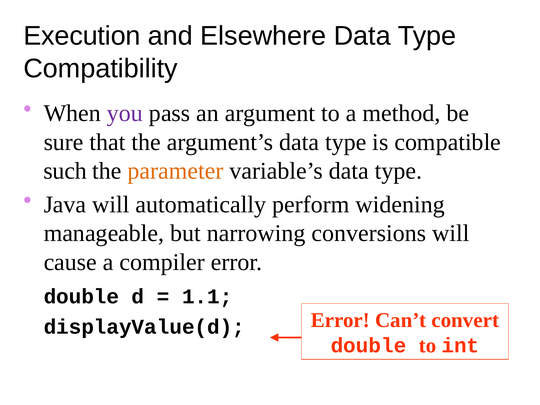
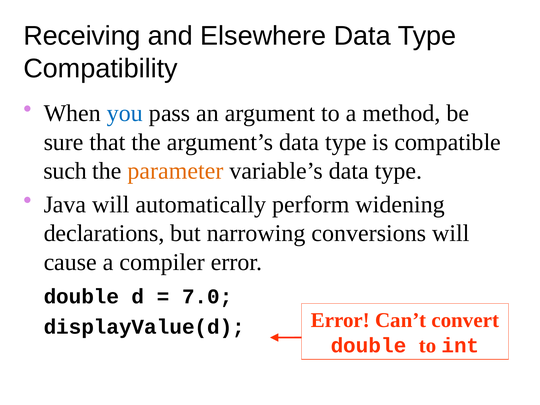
Execution: Execution -> Receiving
you colour: purple -> blue
manageable: manageable -> declarations
1.1: 1.1 -> 7.0
